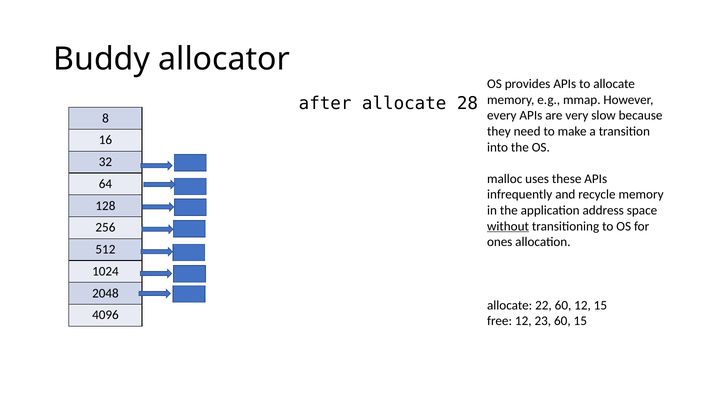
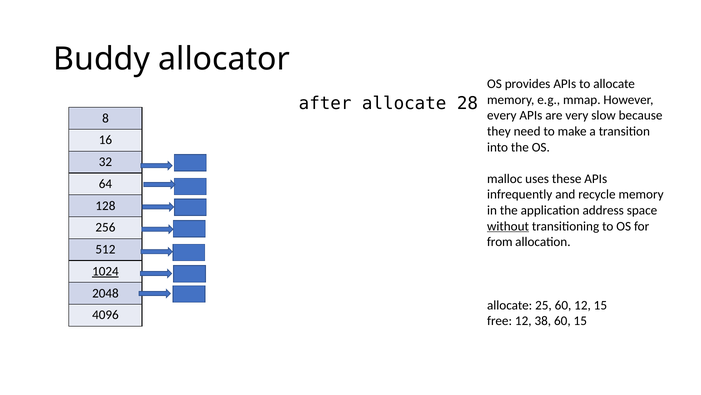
ones: ones -> from
1024 underline: none -> present
22: 22 -> 25
23: 23 -> 38
